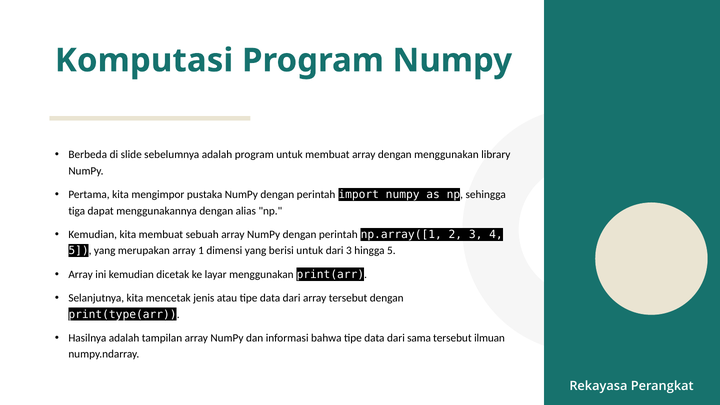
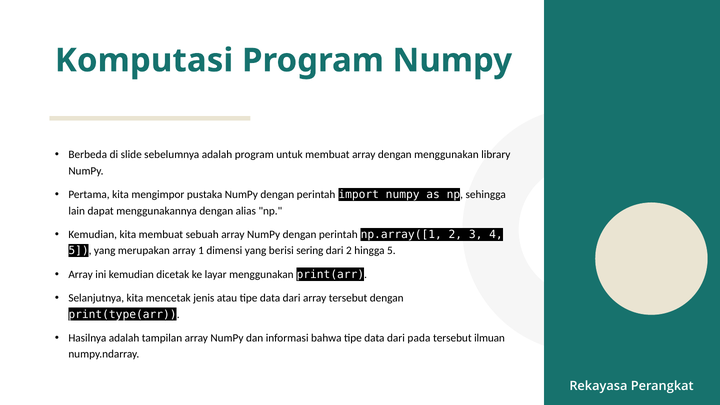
tiga: tiga -> lain
berisi untuk: untuk -> sering
dari 3: 3 -> 2
sama: sama -> pada
